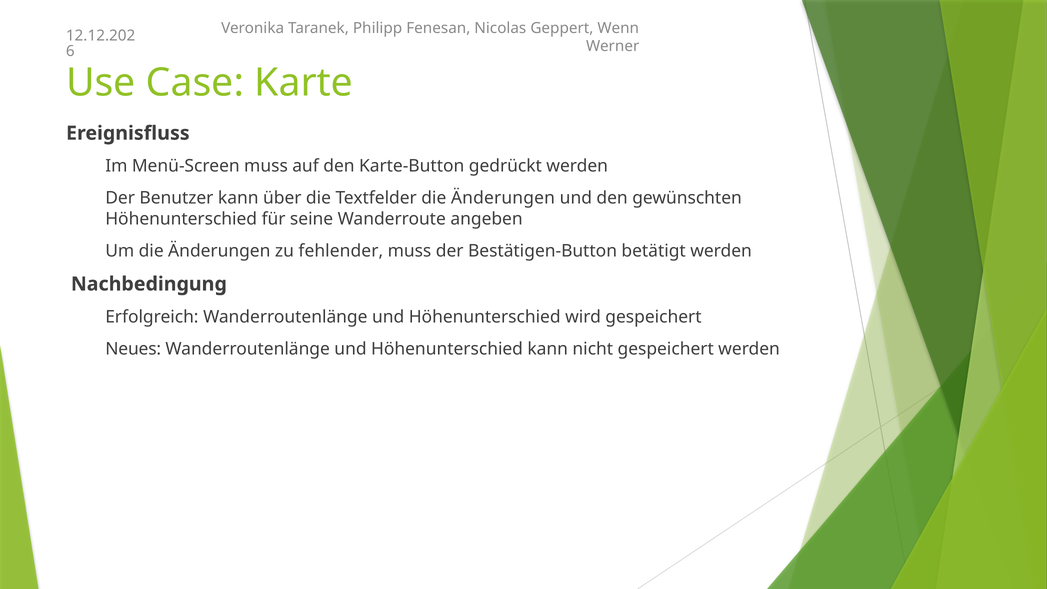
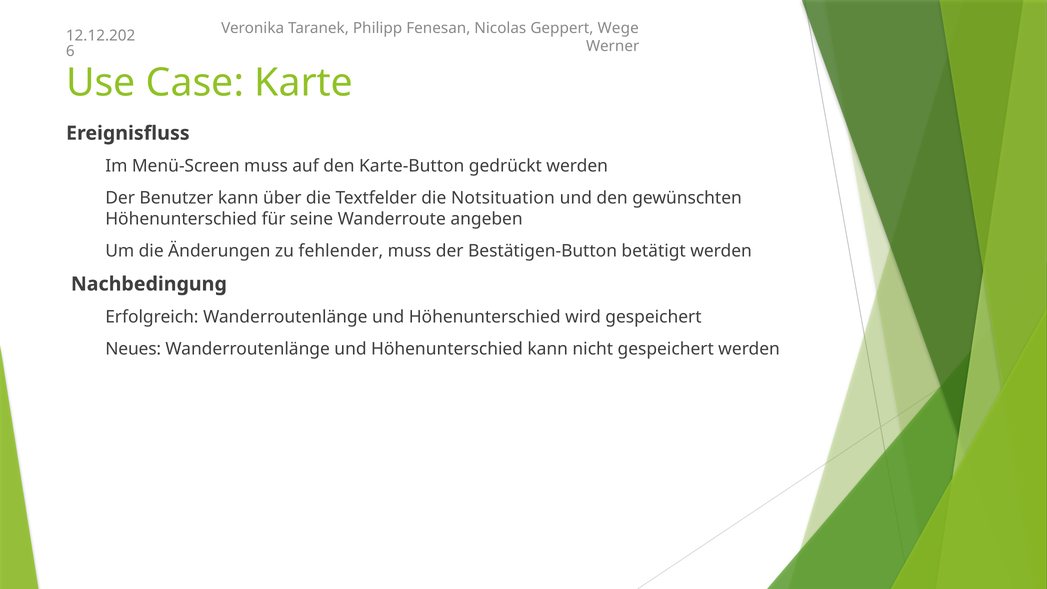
Wenn: Wenn -> Wege
Textfelder die Änderungen: Änderungen -> Notsituation
